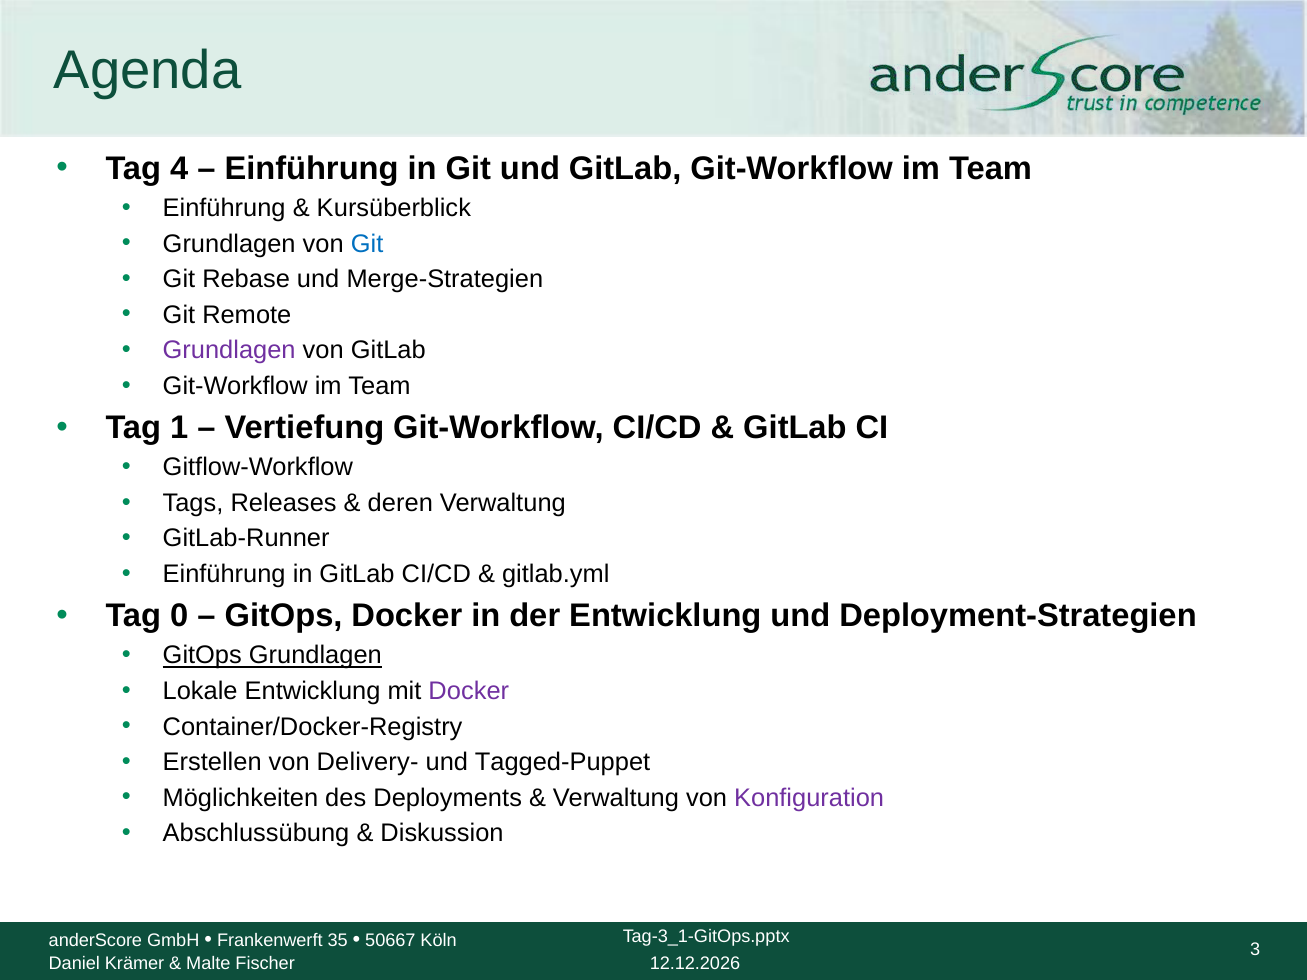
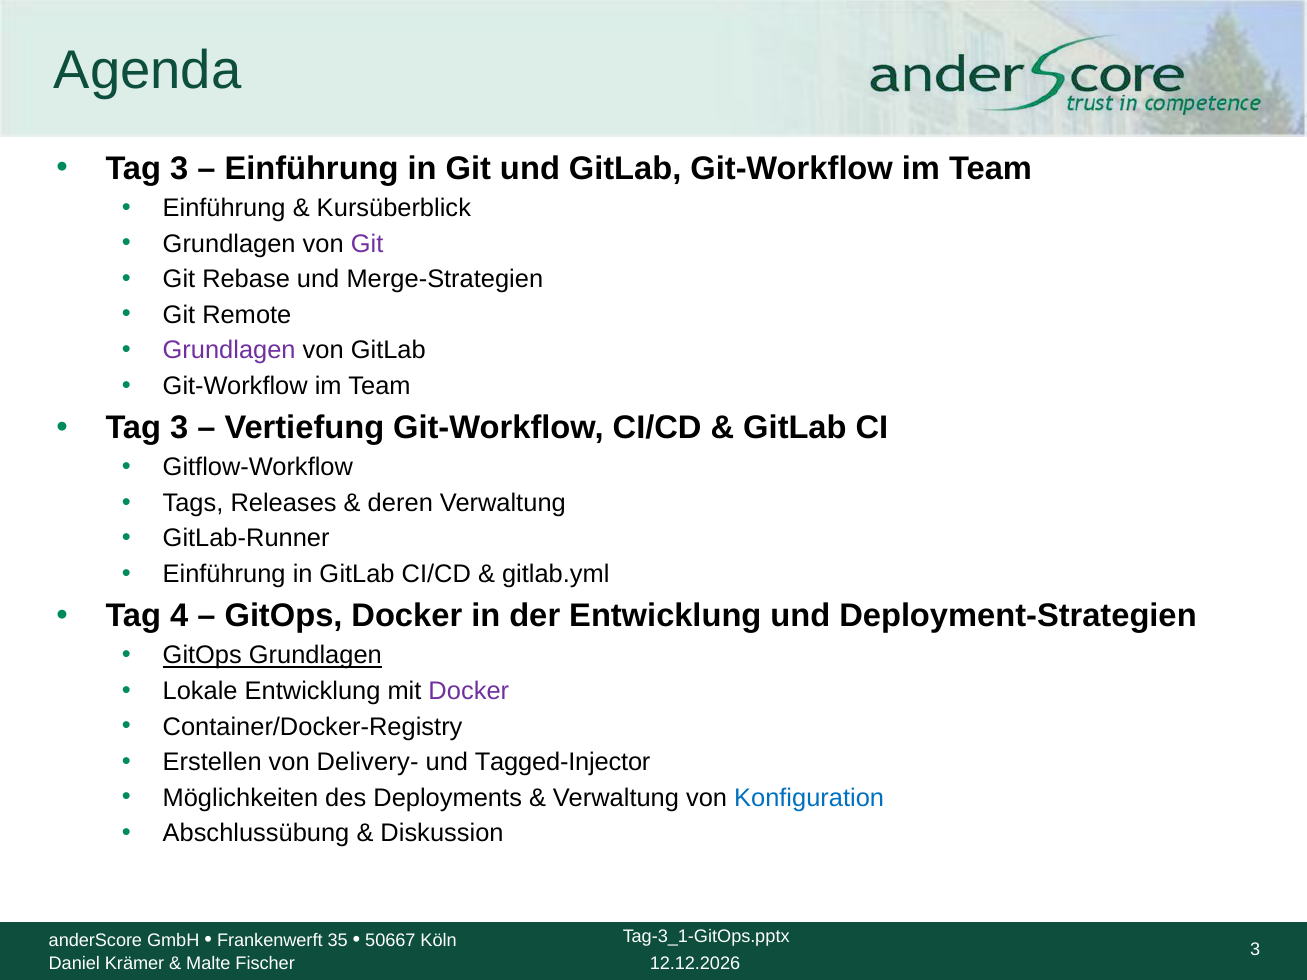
4 at (179, 169): 4 -> 3
Git at (367, 244) colour: blue -> purple
1 at (179, 428): 1 -> 3
0: 0 -> 4
Tagged-Puppet: Tagged-Puppet -> Tagged-Injector
Konfiguration colour: purple -> blue
